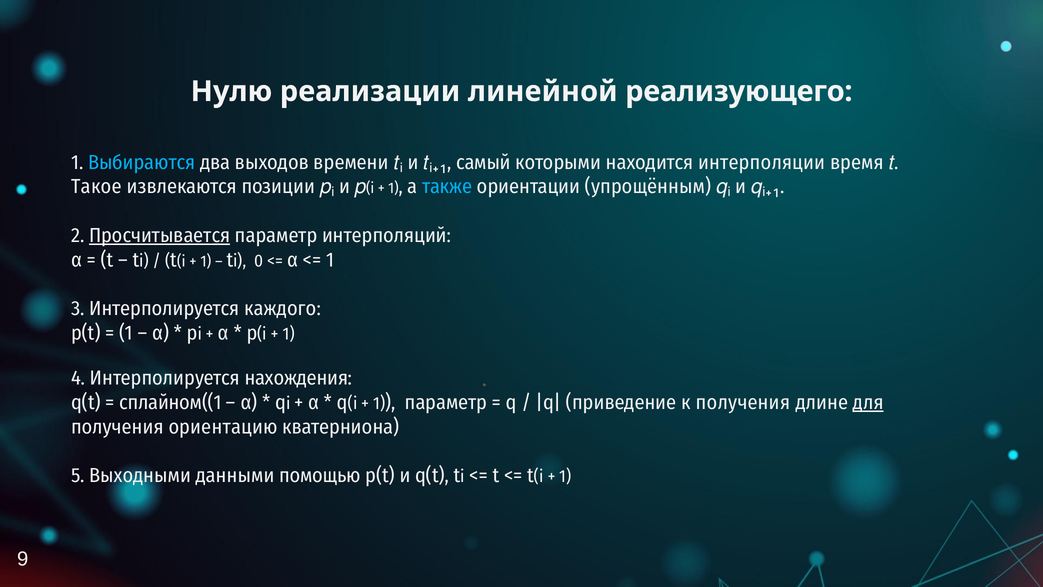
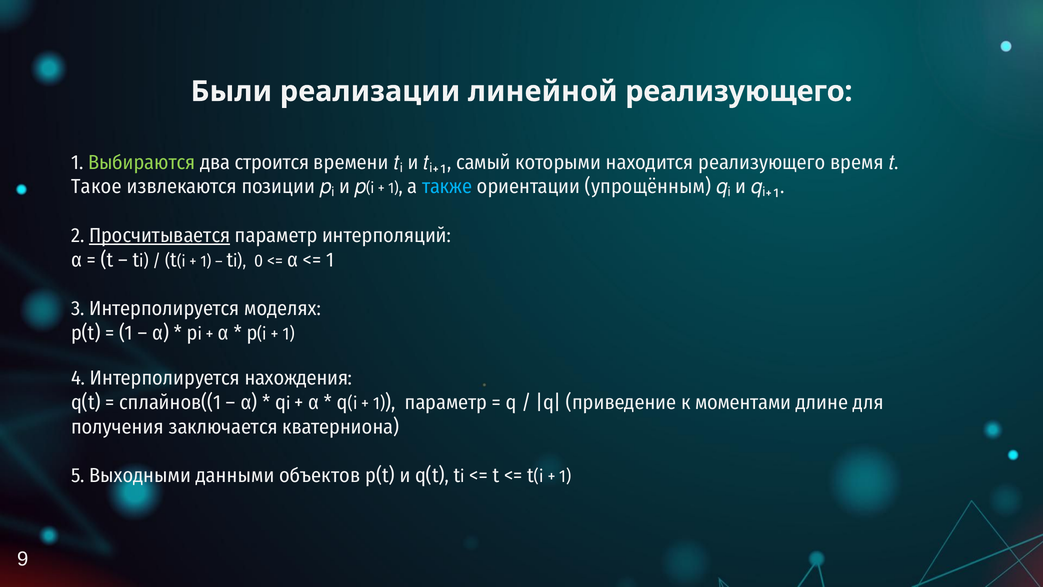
Нулю: Нулю -> Были
Выбираются colour: light blue -> light green
выходов: выходов -> строится
находится интерполяции: интерполяции -> реализующего
каждого: каждого -> моделях
сплайном((1: сплайном((1 -> сплайнов((1
к получения: получения -> моментами
для underline: present -> none
ориентацию: ориентацию -> заключается
помощью: помощью -> объектов
